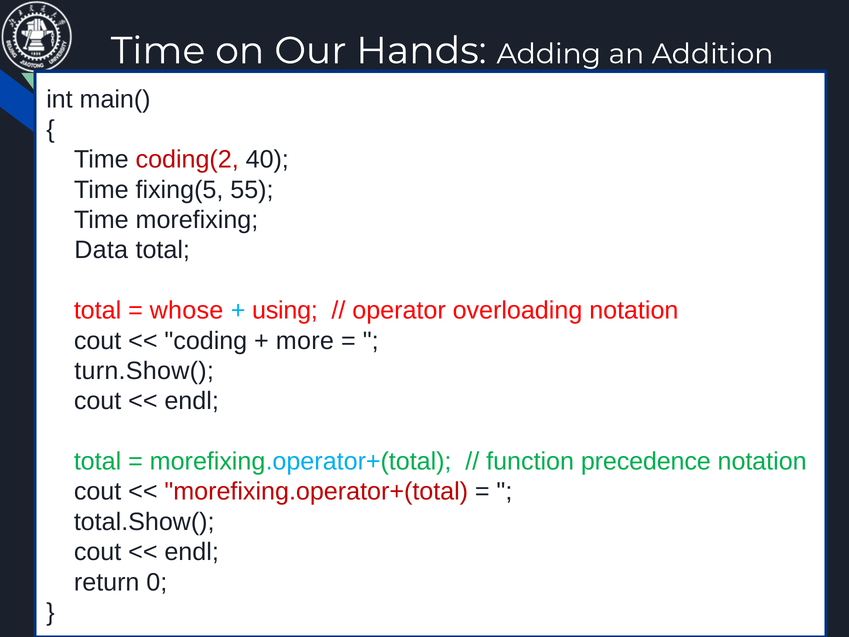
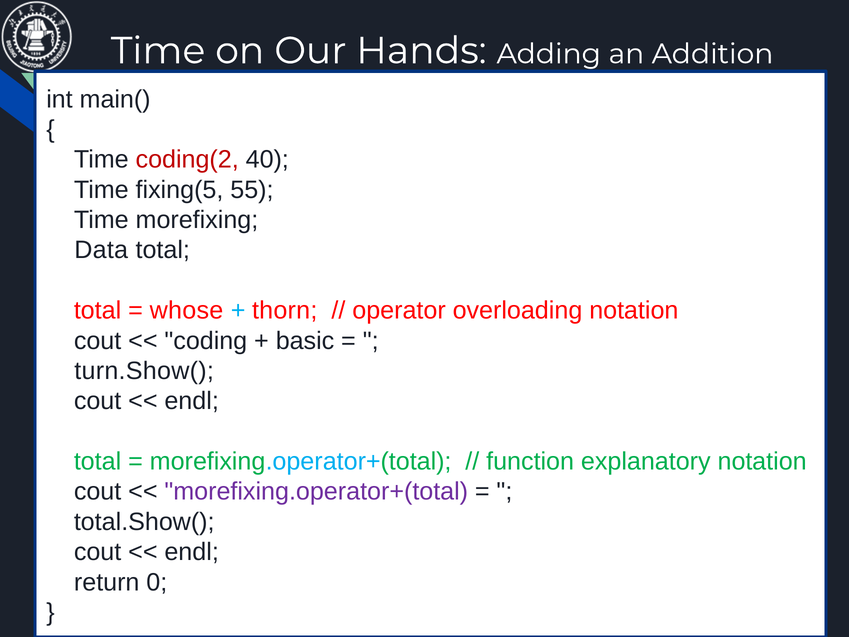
using: using -> thorn
more: more -> basic
precedence: precedence -> explanatory
morefixing.operator+(total at (316, 491) colour: red -> purple
